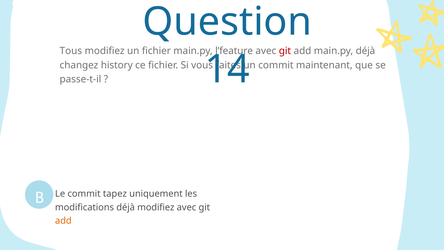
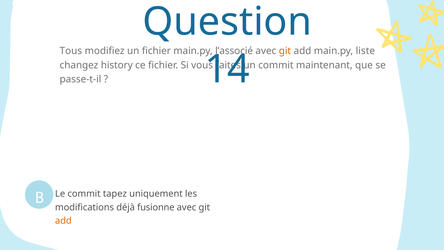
l’feature: l’feature -> l’associé
git at (285, 51) colour: red -> orange
main.py déjà: déjà -> liste
déjà modifiez: modifiez -> fusionne
